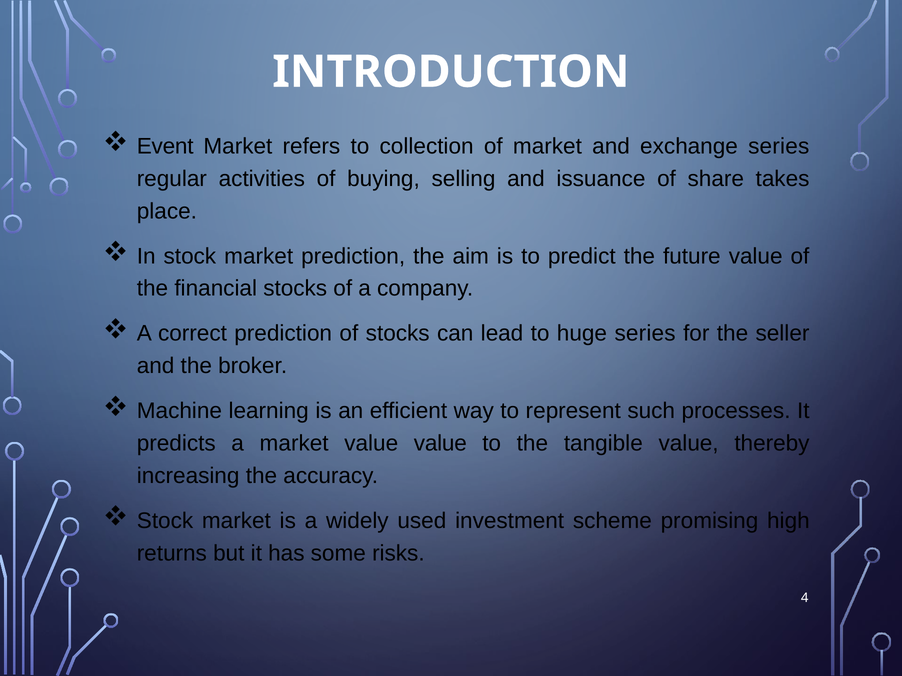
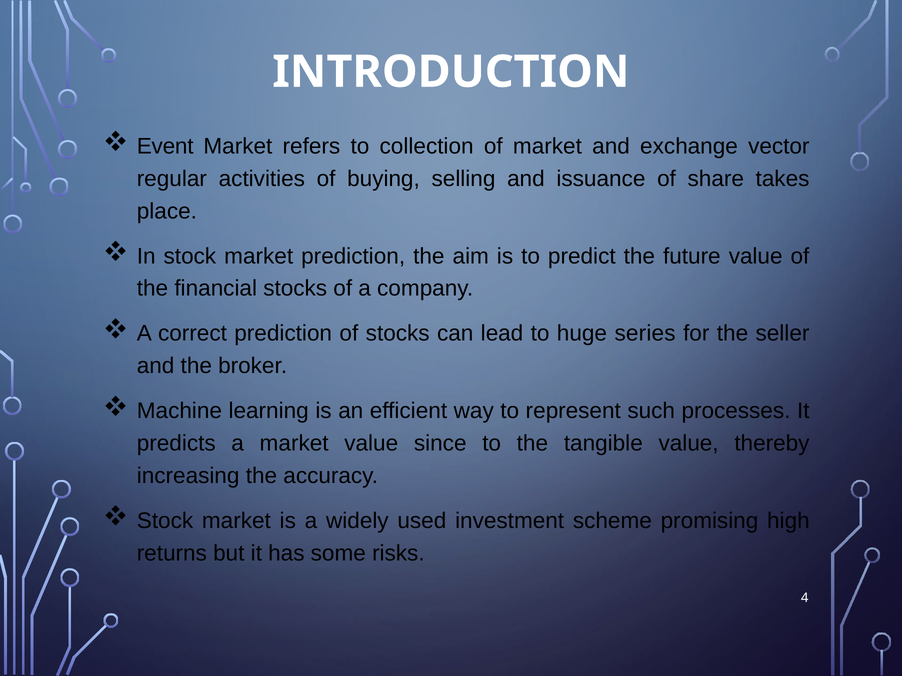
exchange series: series -> vector
value value: value -> since
